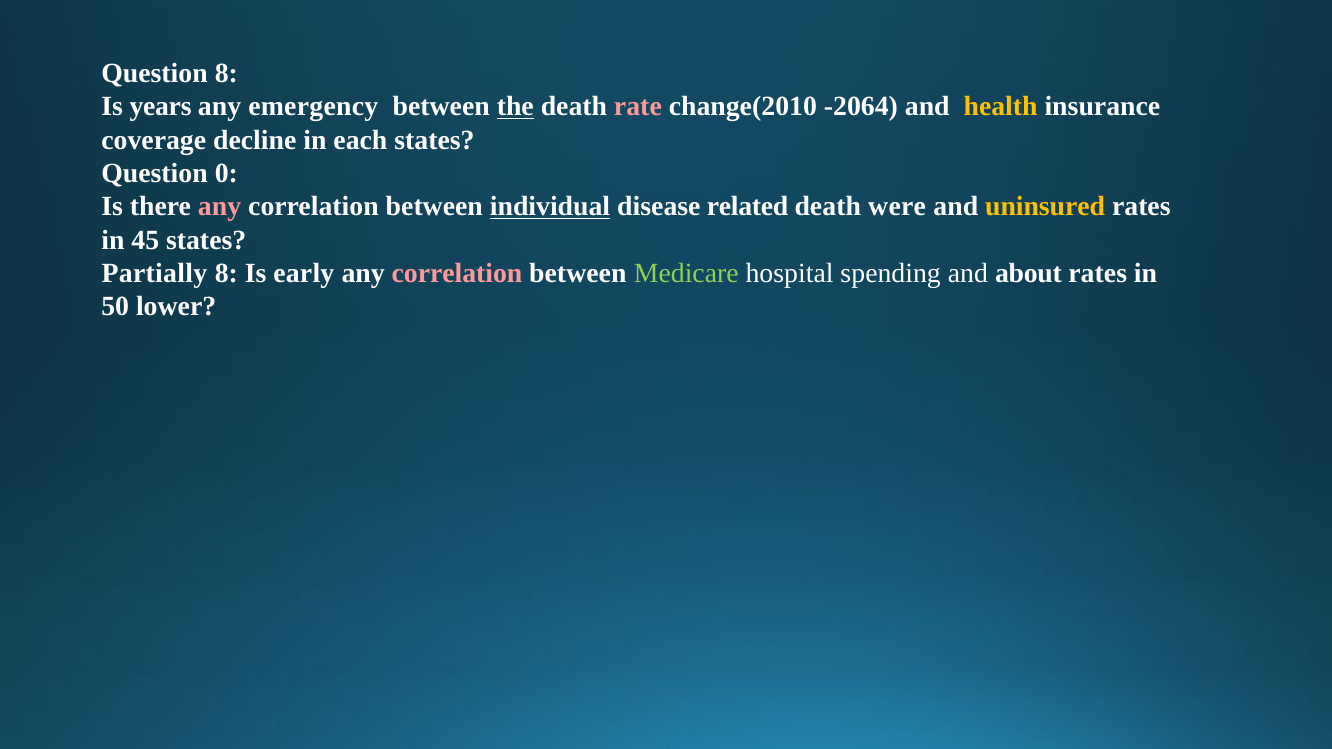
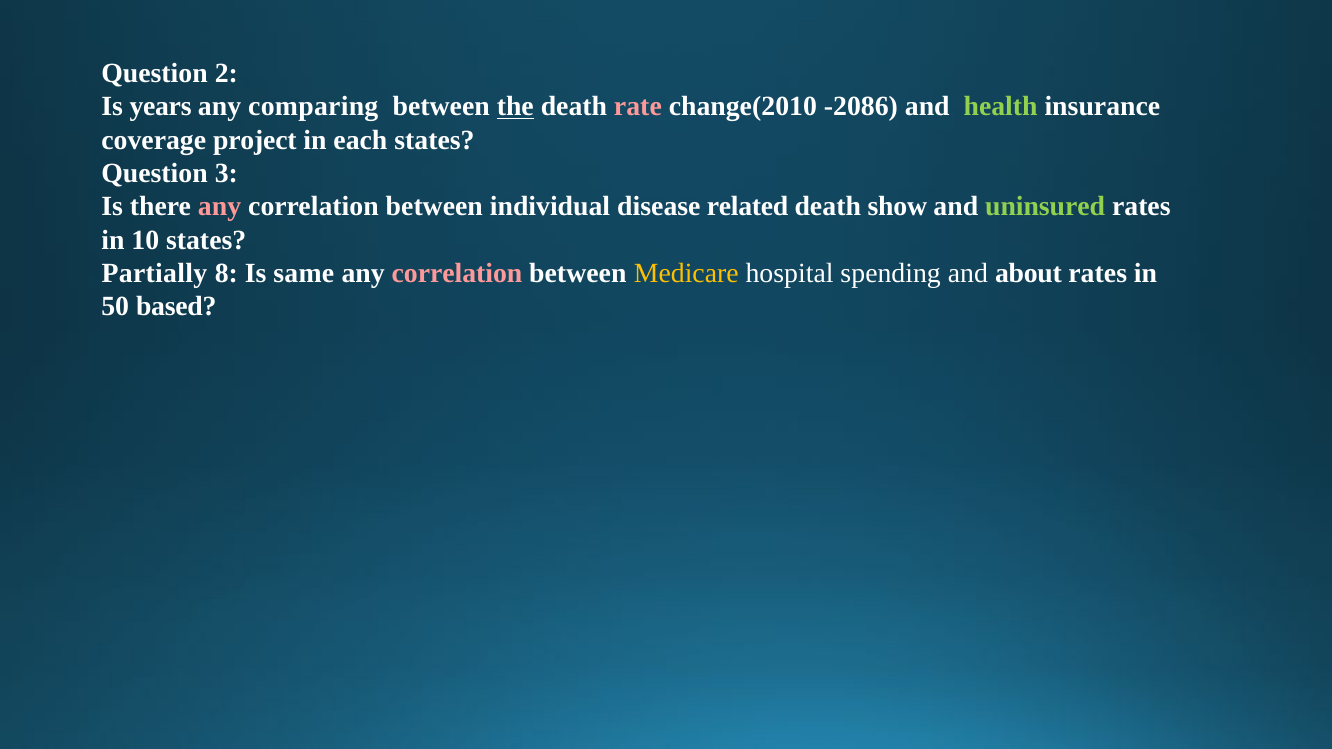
Question 8: 8 -> 2
emergency: emergency -> comparing
-2064: -2064 -> -2086
health colour: yellow -> light green
decline: decline -> project
0: 0 -> 3
individual underline: present -> none
were: were -> show
uninsured colour: yellow -> light green
45: 45 -> 10
early: early -> same
Medicare colour: light green -> yellow
lower: lower -> based
